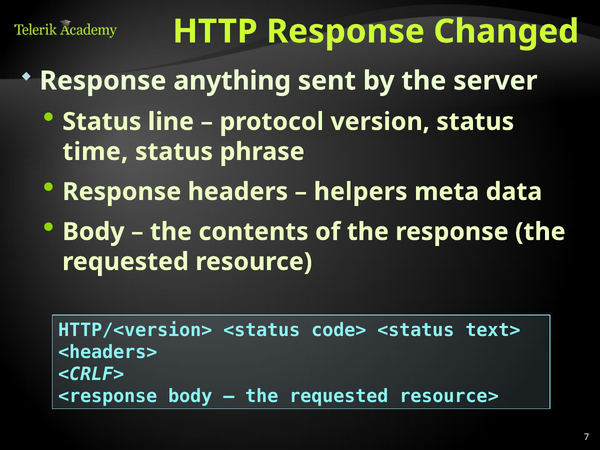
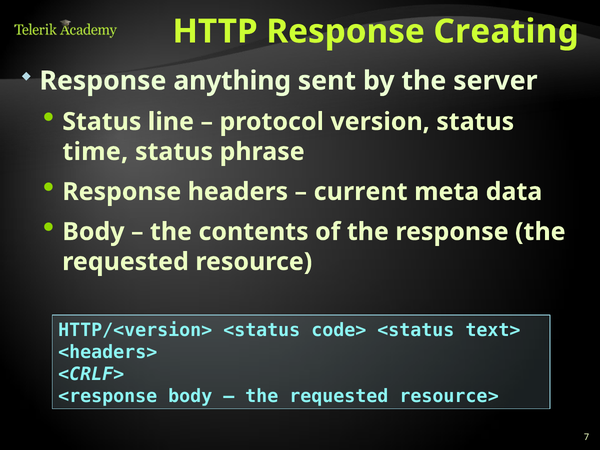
Changed: Changed -> Creating
helpers: helpers -> current
